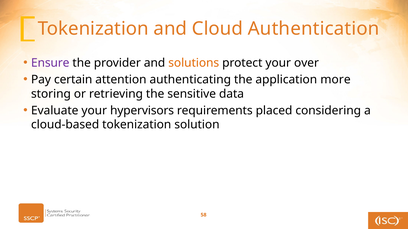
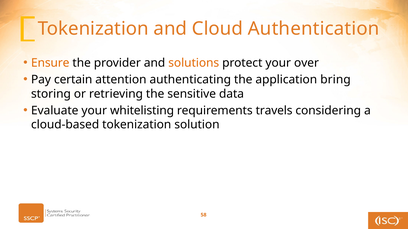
Ensure colour: purple -> orange
more: more -> bring
hypervisors: hypervisors -> whitelisting
placed: placed -> travels
